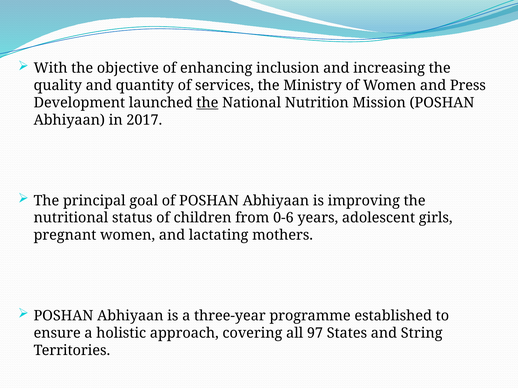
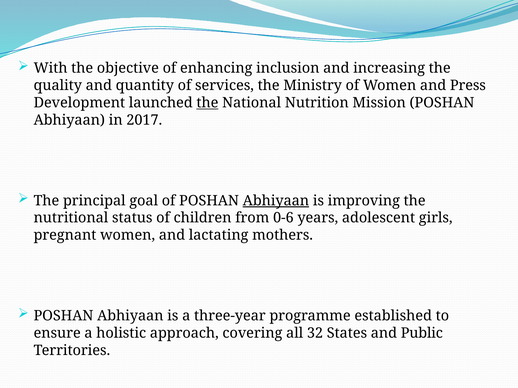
Abhiyaan at (276, 201) underline: none -> present
97: 97 -> 32
String: String -> Public
